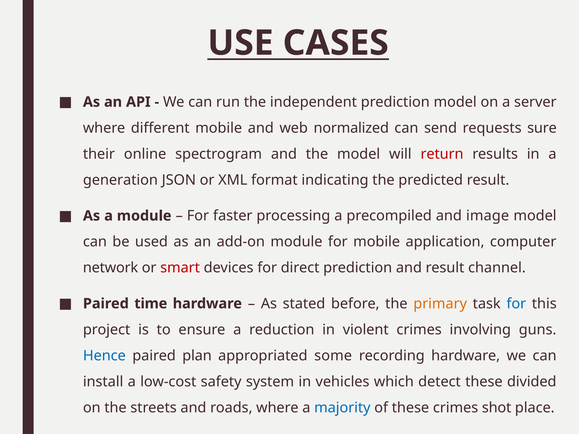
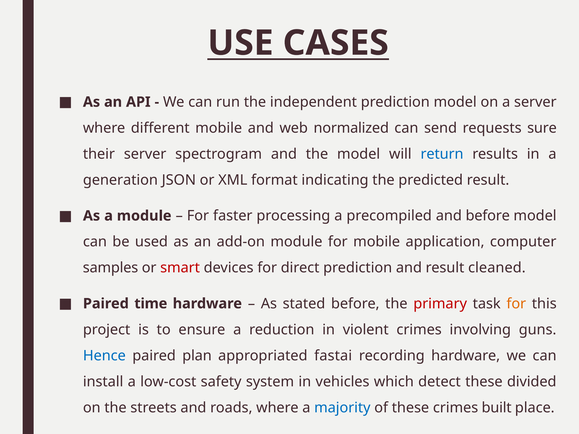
their online: online -> server
return colour: red -> blue
and image: image -> before
network: network -> samples
channel: channel -> cleaned
primary colour: orange -> red
for at (516, 304) colour: blue -> orange
some: some -> fastai
shot: shot -> built
